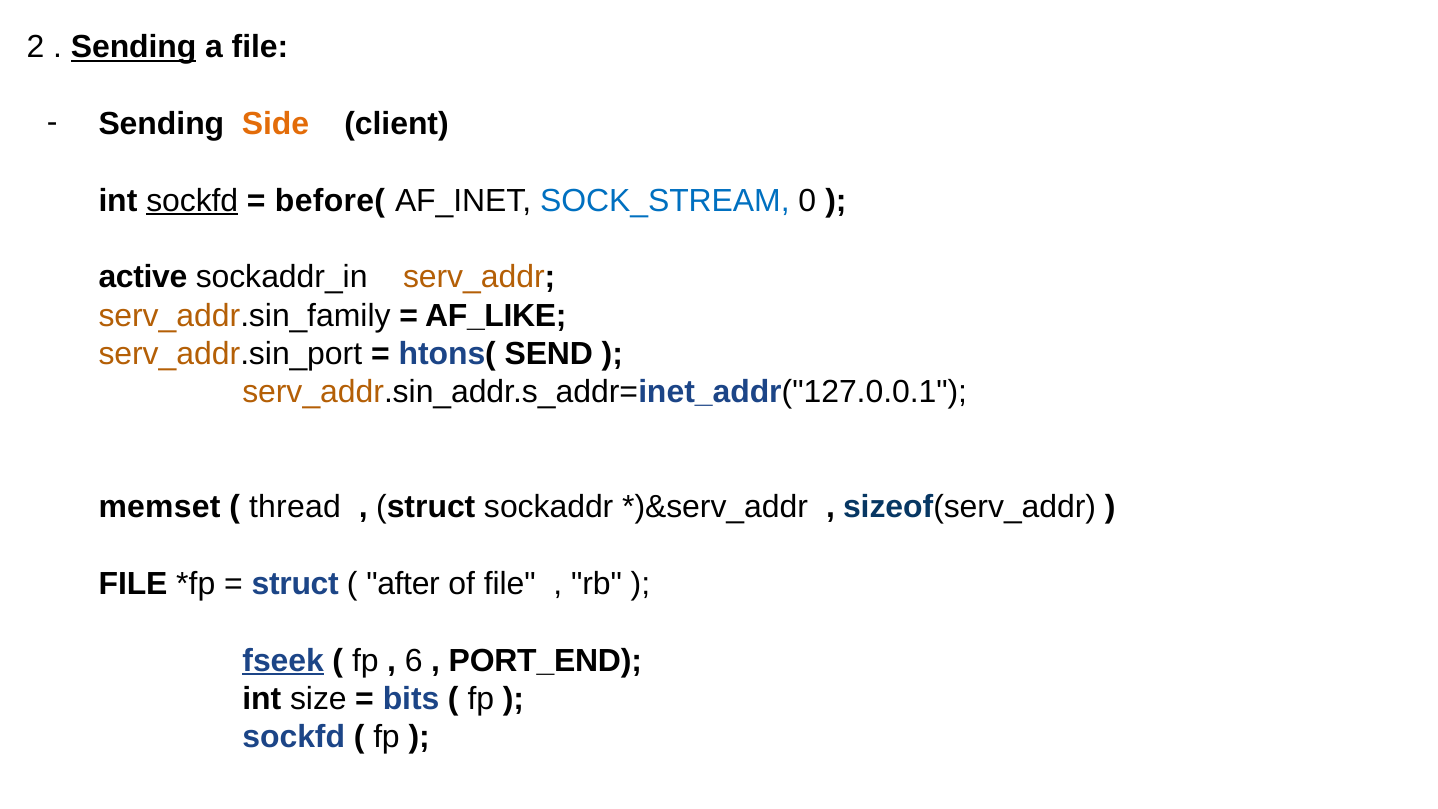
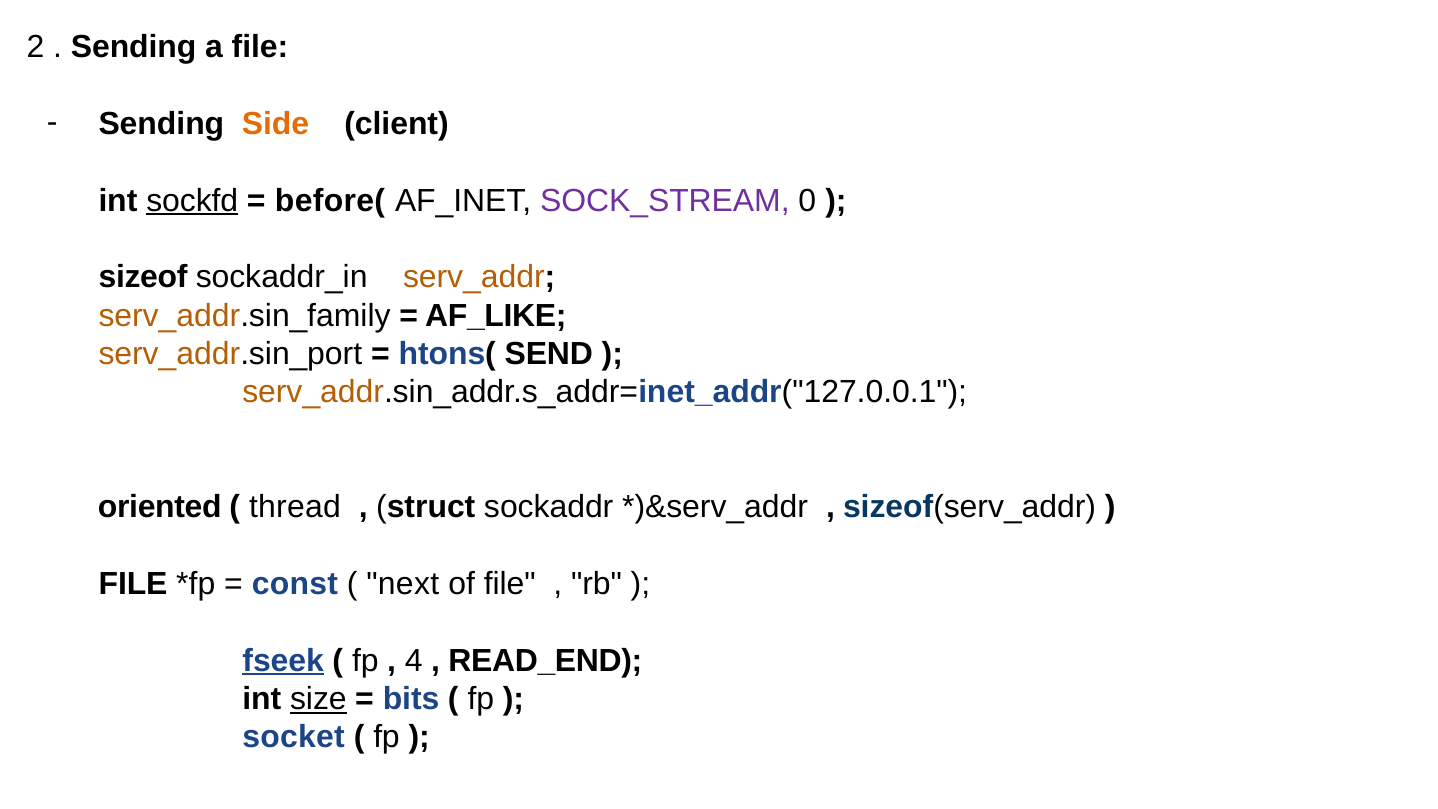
Sending at (134, 47) underline: present -> none
SOCK_STREAM colour: blue -> purple
active: active -> sizeof
memset: memset -> oriented
struct at (295, 584): struct -> const
after: after -> next
6: 6 -> 4
PORT_END: PORT_END -> READ_END
size underline: none -> present
sockfd at (294, 737): sockfd -> socket
